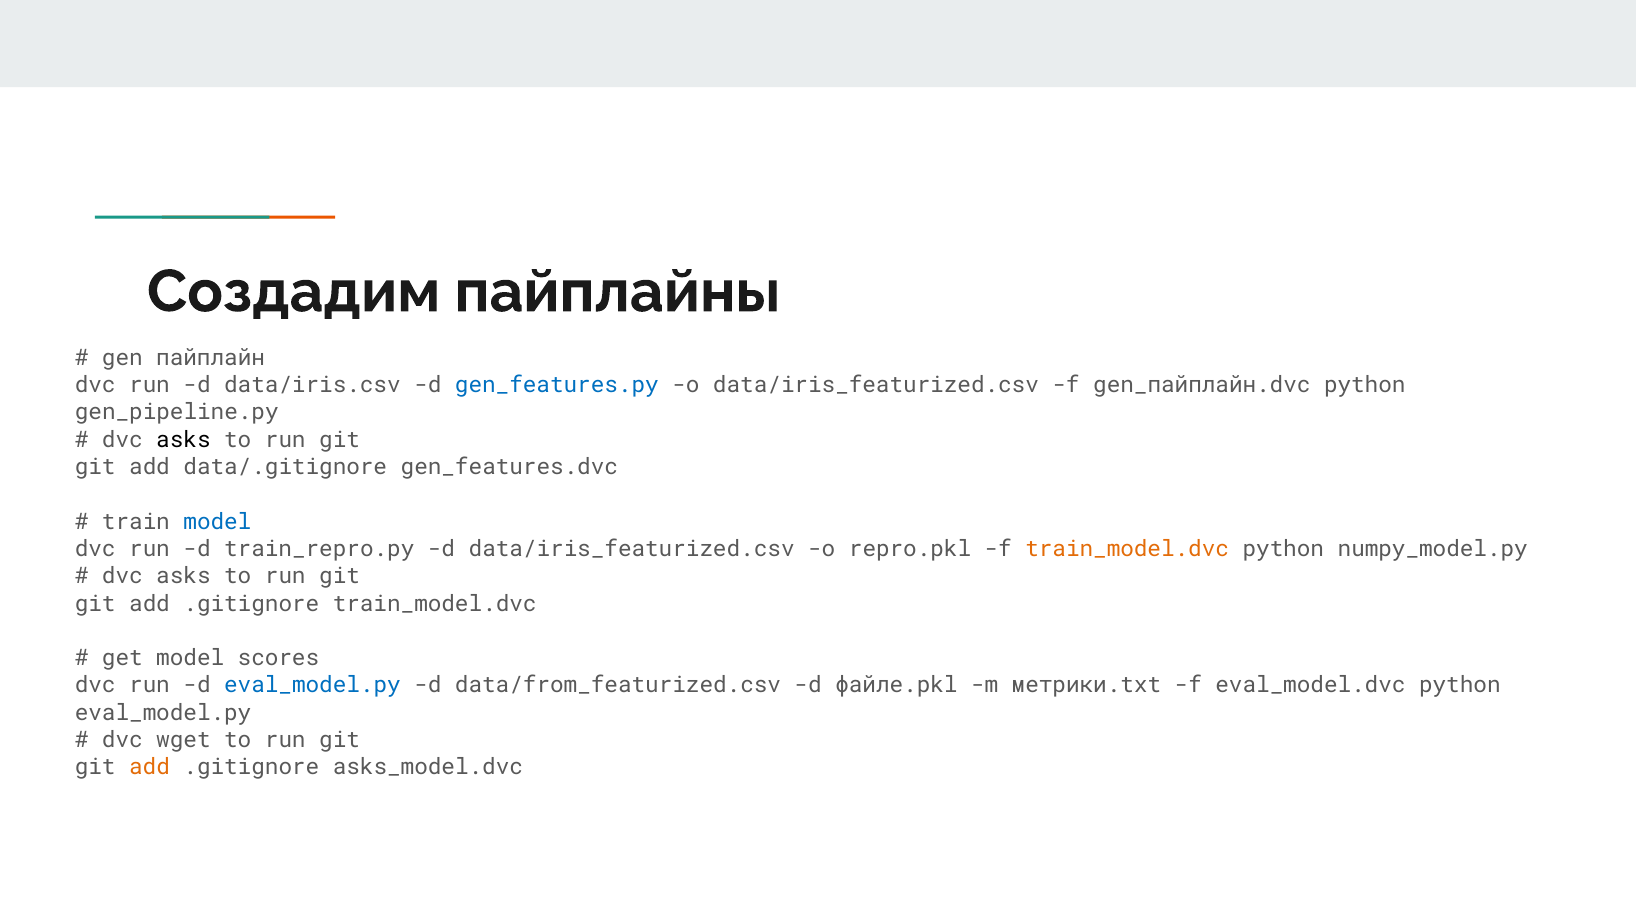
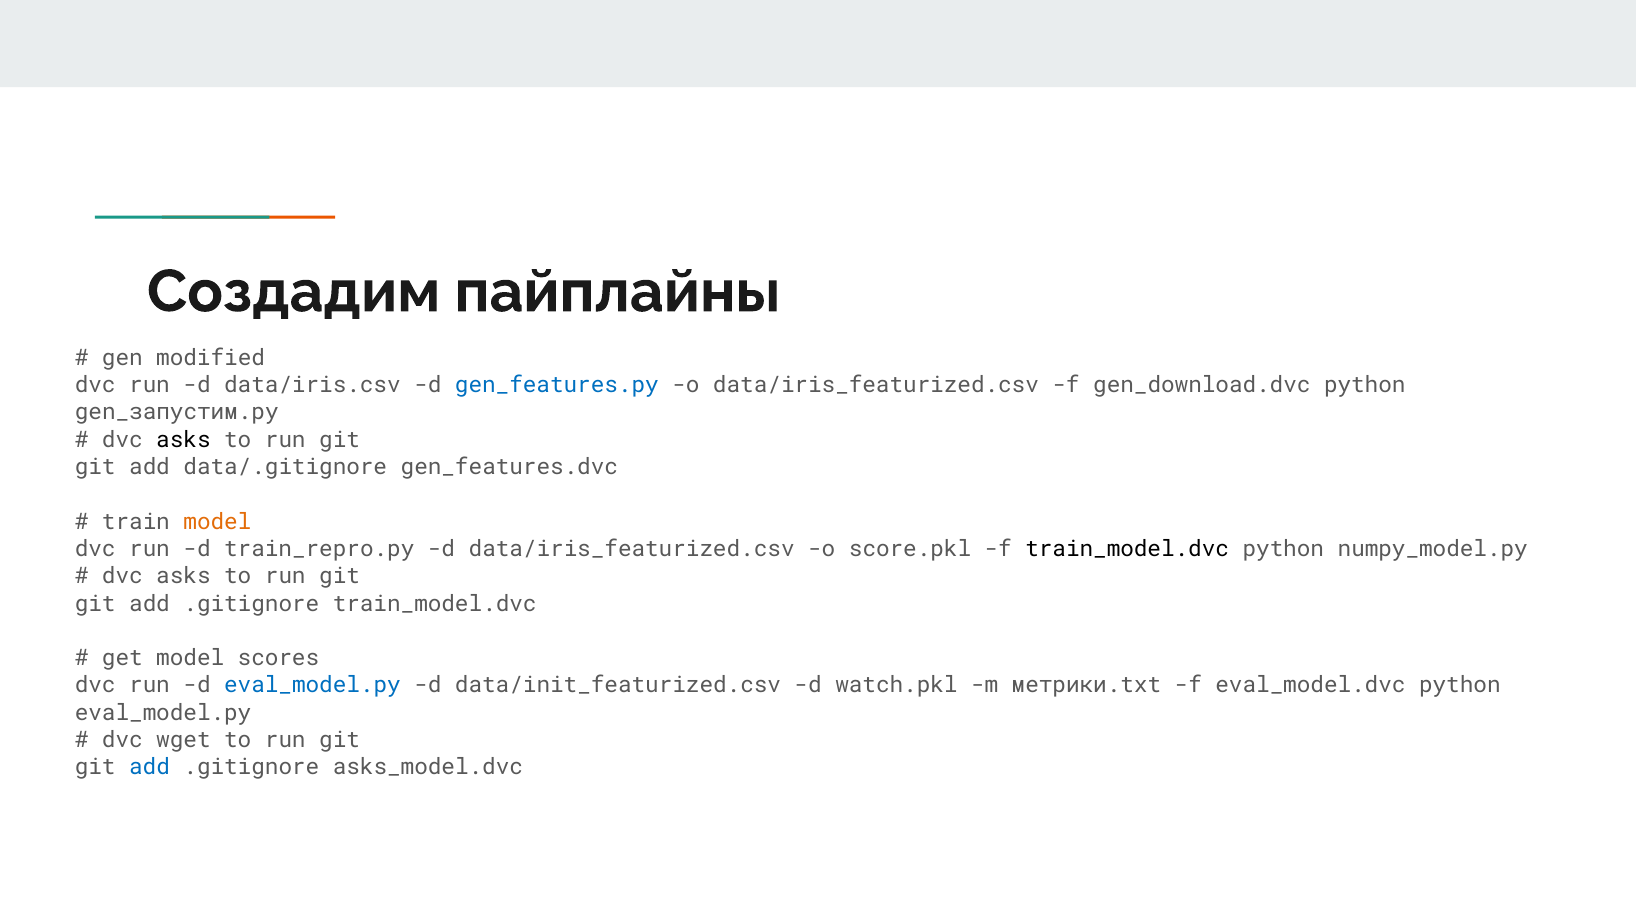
пайплайн: пайплайн -> modified
gen_пайплайн.dvc: gen_пайплайн.dvc -> gen_download.dvc
gen_pipeline.py: gen_pipeline.py -> gen_запустим.py
model at (217, 522) colour: blue -> orange
repro.pkl: repro.pkl -> score.pkl
train_model.dvc at (1127, 549) colour: orange -> black
data/from_featurized.csv: data/from_featurized.csv -> data/init_featurized.csv
файле.pkl: файле.pkl -> watch.pkl
add at (150, 768) colour: orange -> blue
